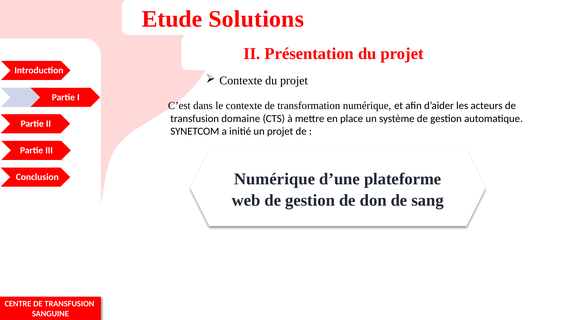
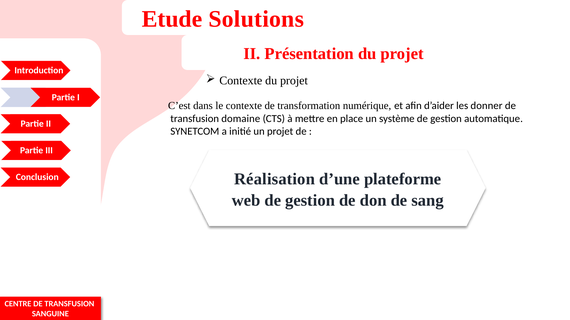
acteurs: acteurs -> donner
Numérique at (275, 179): Numérique -> Réalisation
